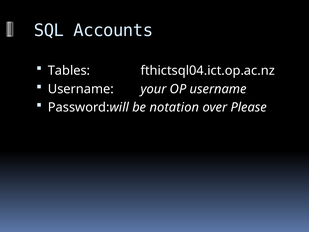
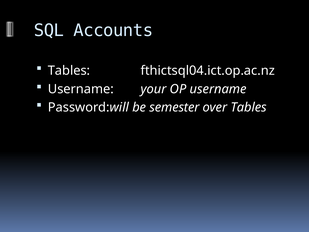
notation: notation -> semester
over Please: Please -> Tables
